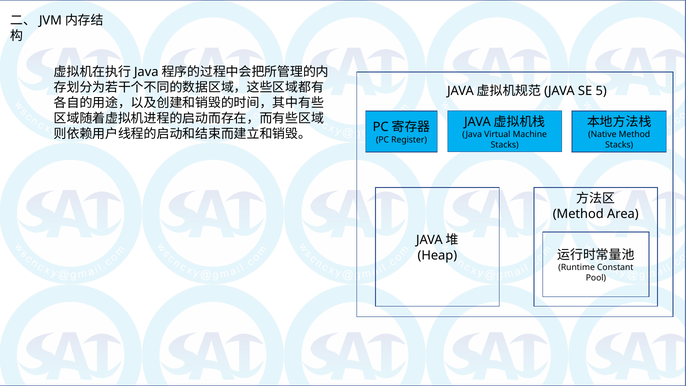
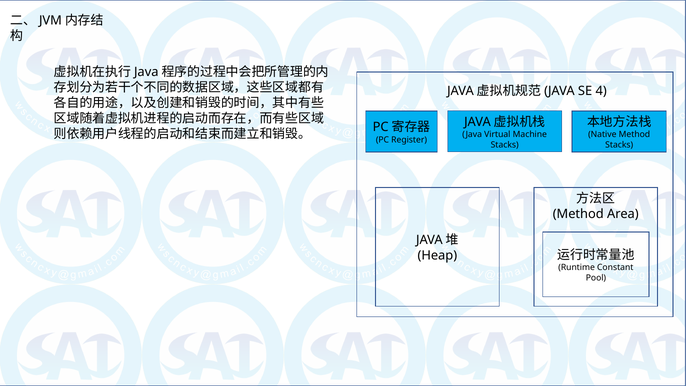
5: 5 -> 4
